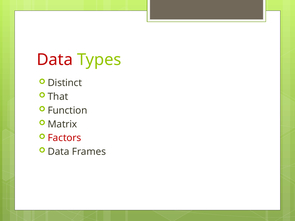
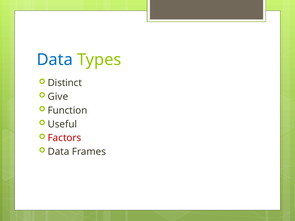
Data at (55, 60) colour: red -> blue
That: That -> Give
Matrix: Matrix -> Useful
